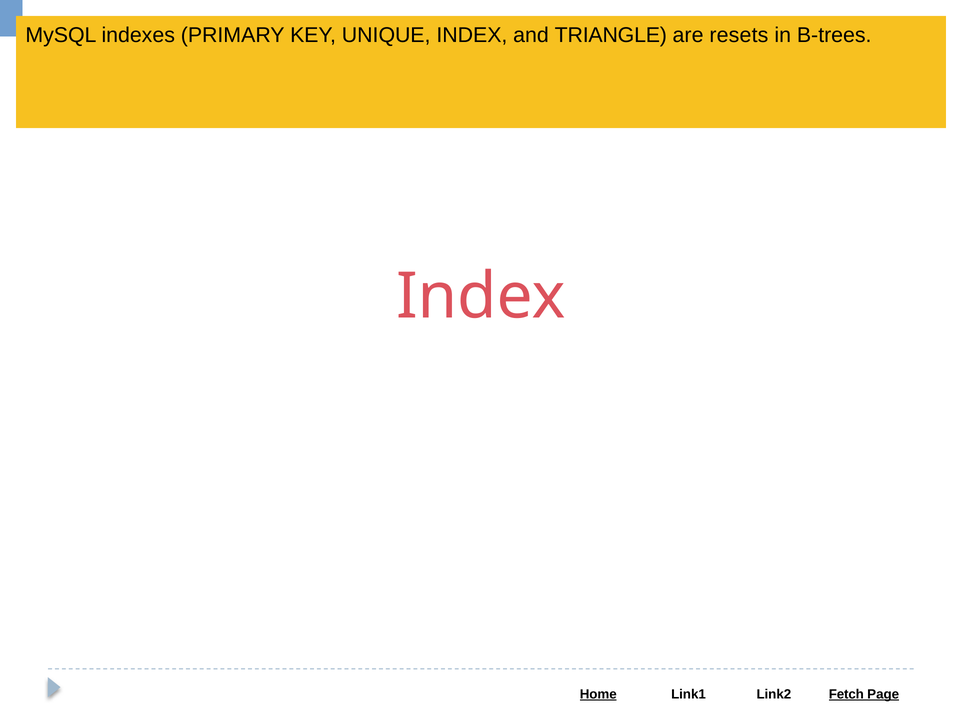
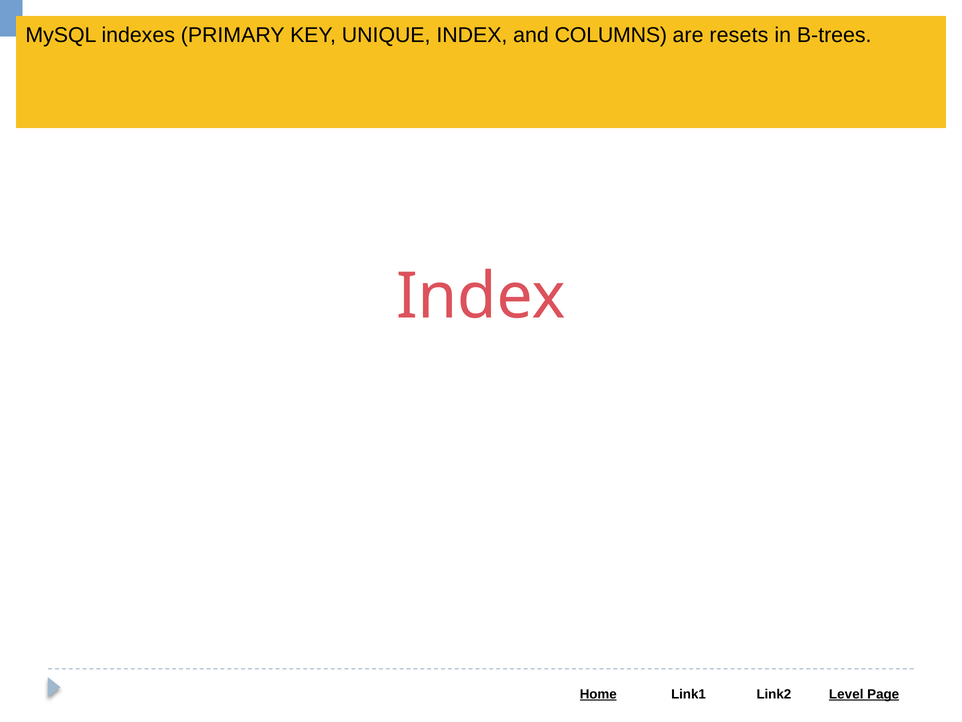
and TRIANGLE: TRIANGLE -> COLUMNS
Fetch: Fetch -> Level
